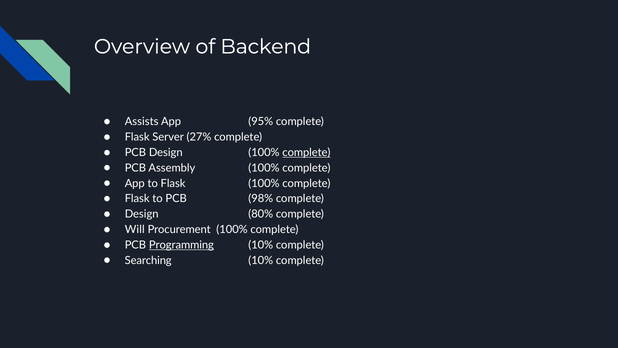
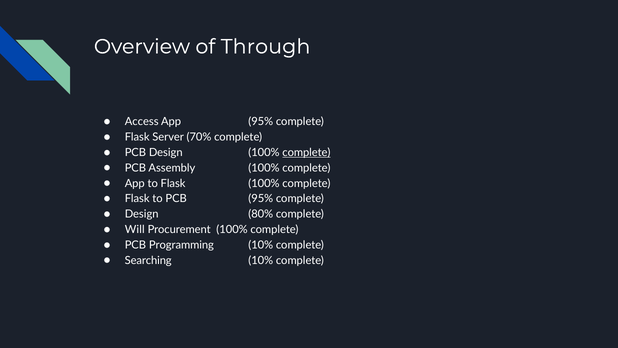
Backend: Backend -> Through
Assists: Assists -> Access
27%: 27% -> 70%
PCB 98%: 98% -> 95%
Programming underline: present -> none
